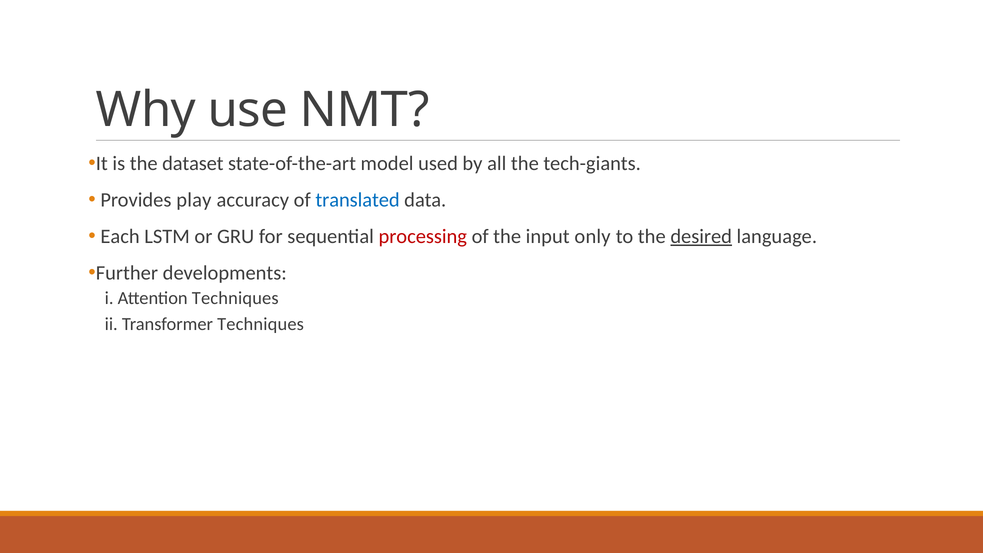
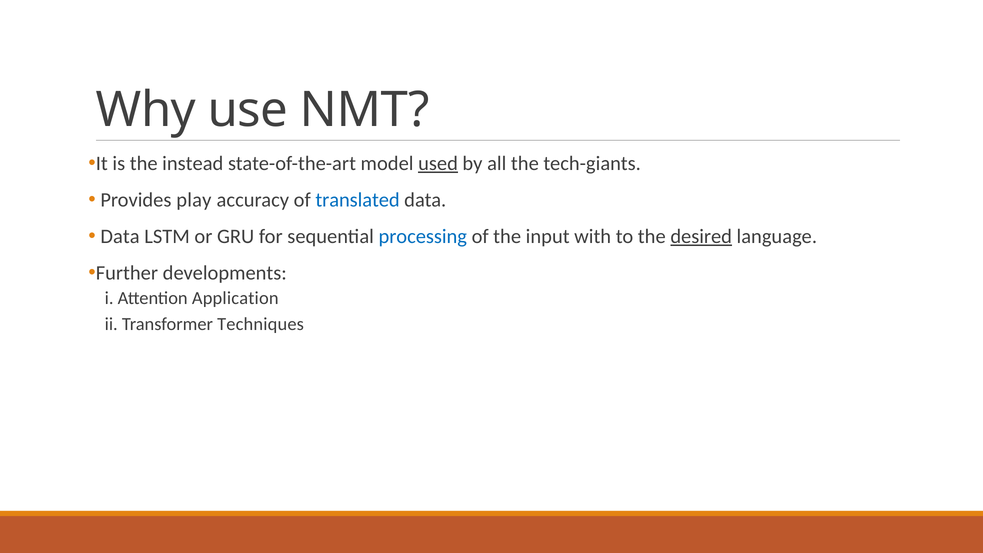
dataset: dataset -> instead
used underline: none -> present
Each at (120, 236): Each -> Data
processing colour: red -> blue
only: only -> with
Attention Techniques: Techniques -> Application
